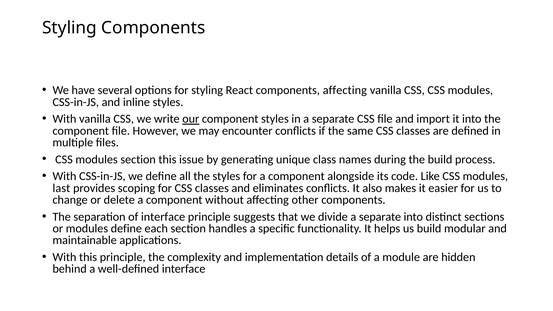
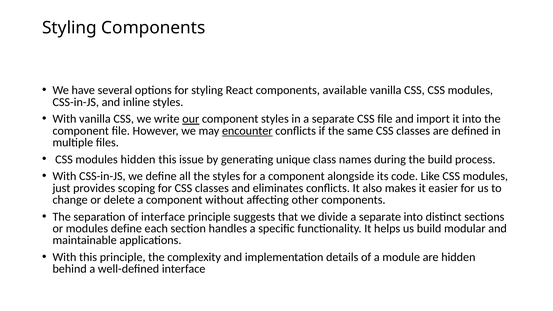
components affecting: affecting -> available
encounter underline: none -> present
modules section: section -> hidden
last: last -> just
